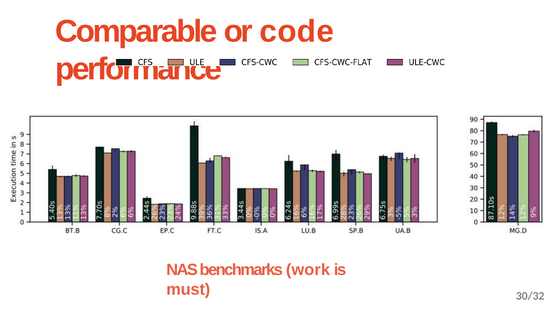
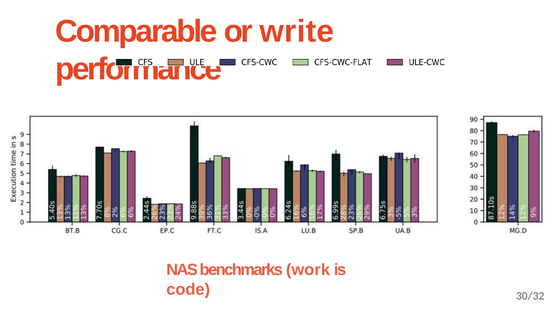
code: code -> write
must: must -> code
